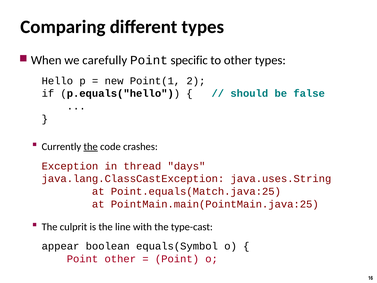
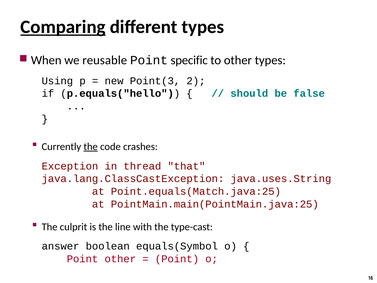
Comparing underline: none -> present
carefully: carefully -> reusable
Hello: Hello -> Using
Point(1: Point(1 -> Point(3
days: days -> that
appear: appear -> answer
